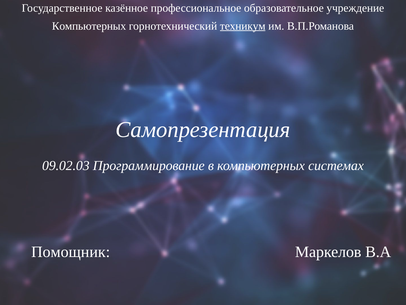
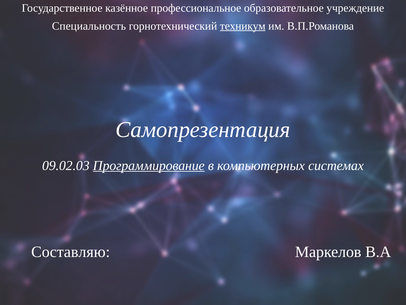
Компьютерных at (89, 26): Компьютерных -> Специальность
Программирование underline: none -> present
Помощник: Помощник -> Составляю
